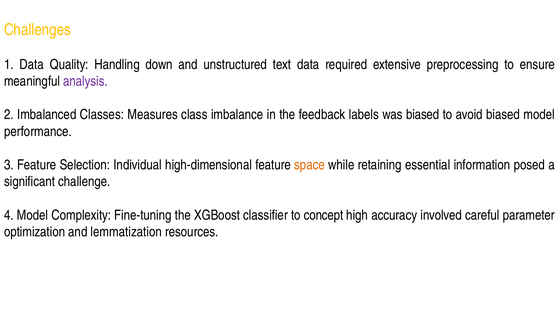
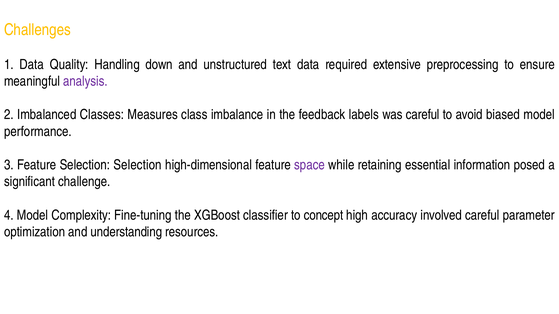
was biased: biased -> careful
Selection Individual: Individual -> Selection
space colour: orange -> purple
lemmatization: lemmatization -> understanding
